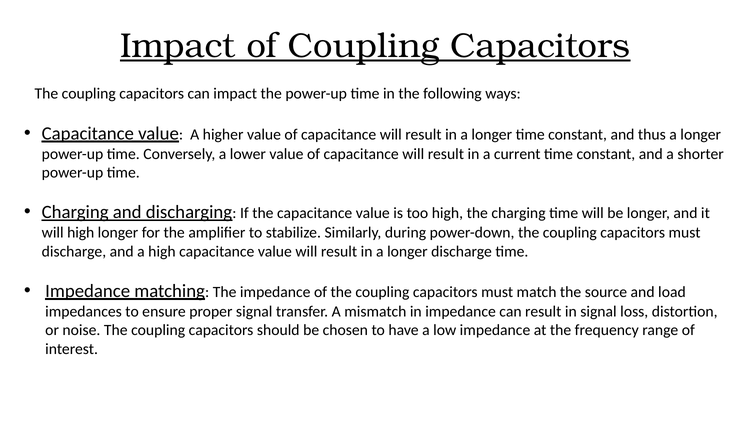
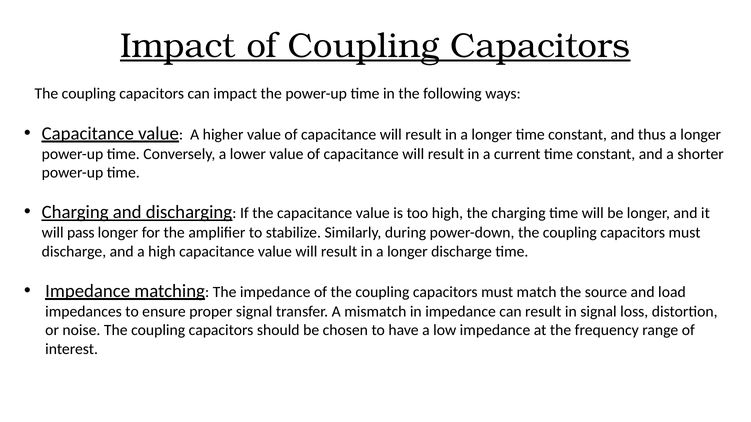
will high: high -> pass
